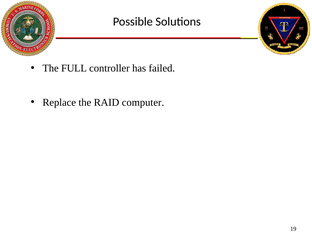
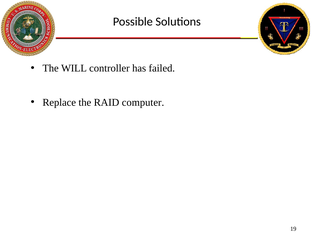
FULL: FULL -> WILL
